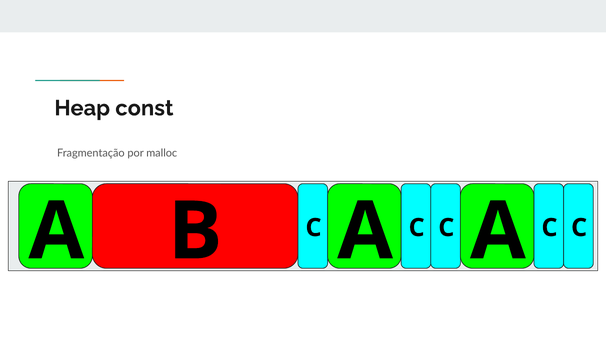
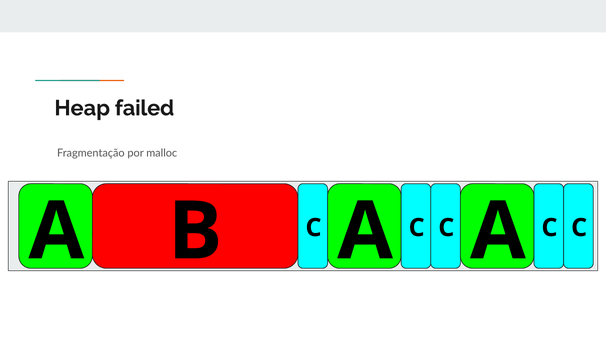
const: const -> failed
